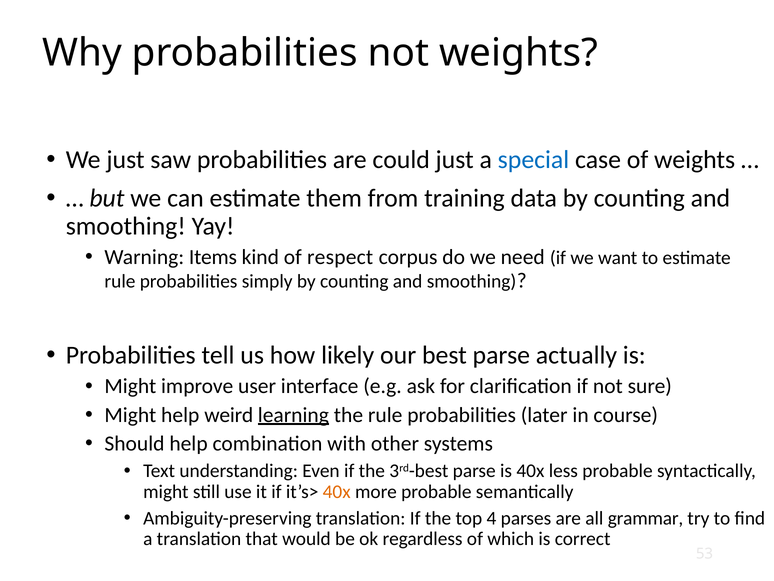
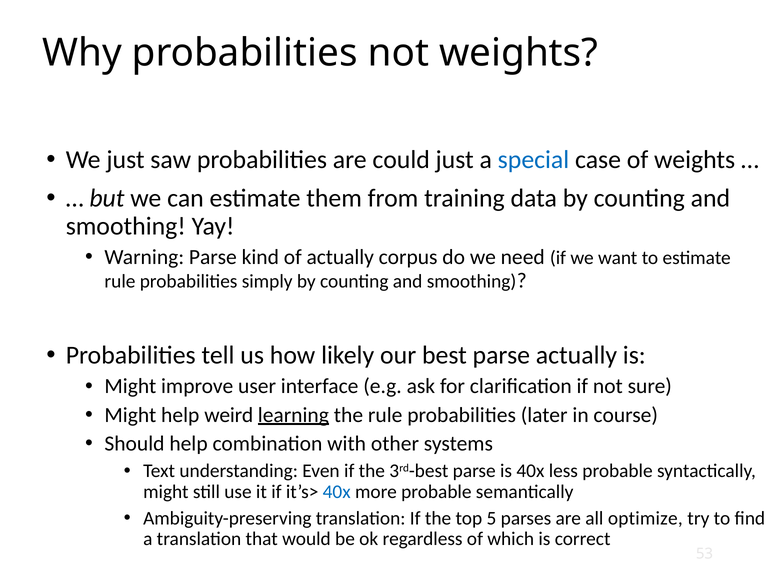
Warning Items: Items -> Parse
of respect: respect -> actually
40x at (337, 491) colour: orange -> blue
4: 4 -> 5
grammar: grammar -> optimize
